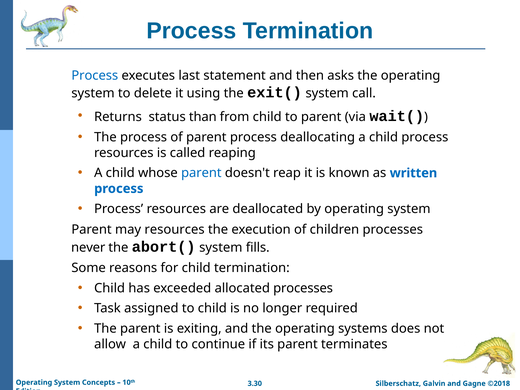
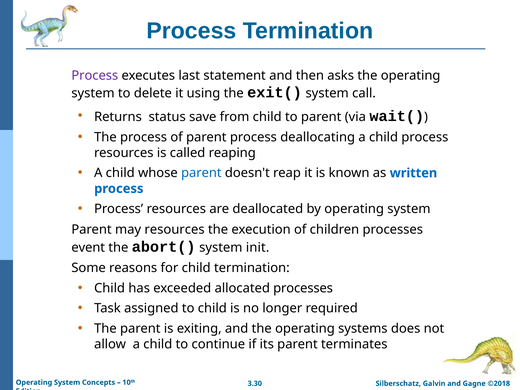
Process at (95, 75) colour: blue -> purple
than: than -> save
never: never -> event
fills: fills -> init
